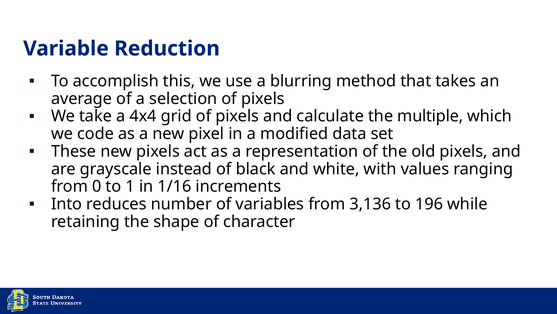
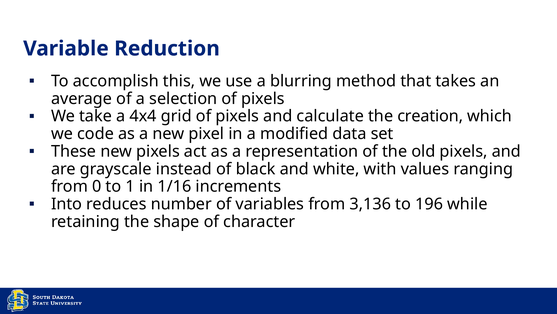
multiple: multiple -> creation
